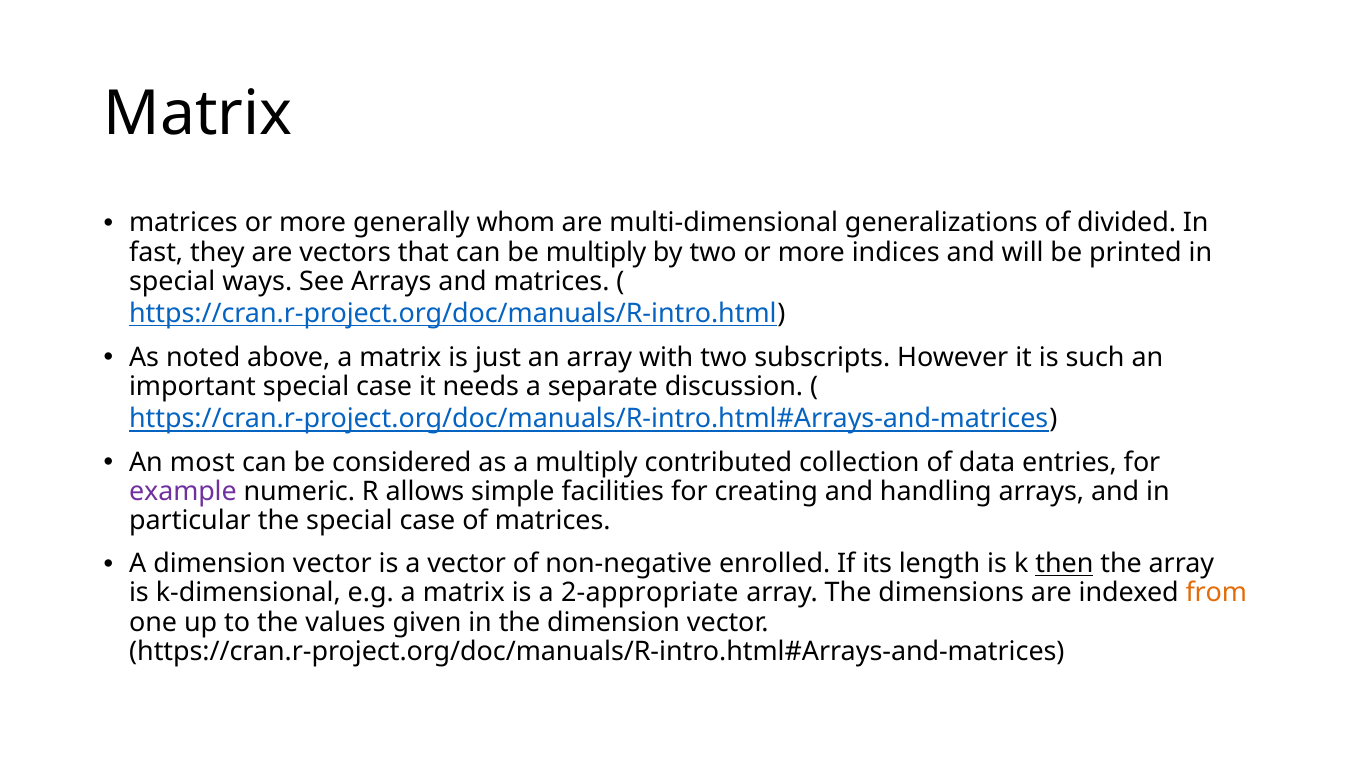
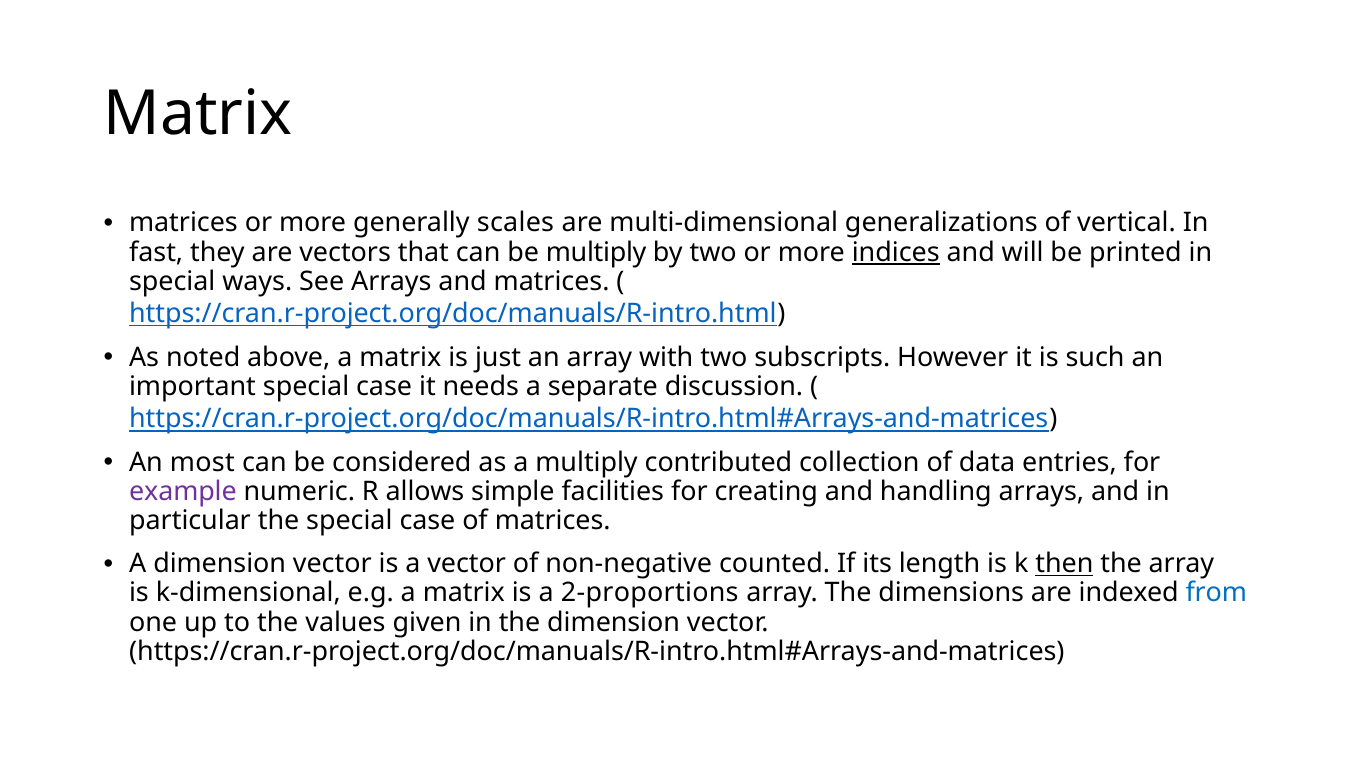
whom: whom -> scales
divided: divided -> vertical
indices underline: none -> present
enrolled: enrolled -> counted
2-appropriate: 2-appropriate -> 2-proportions
from colour: orange -> blue
